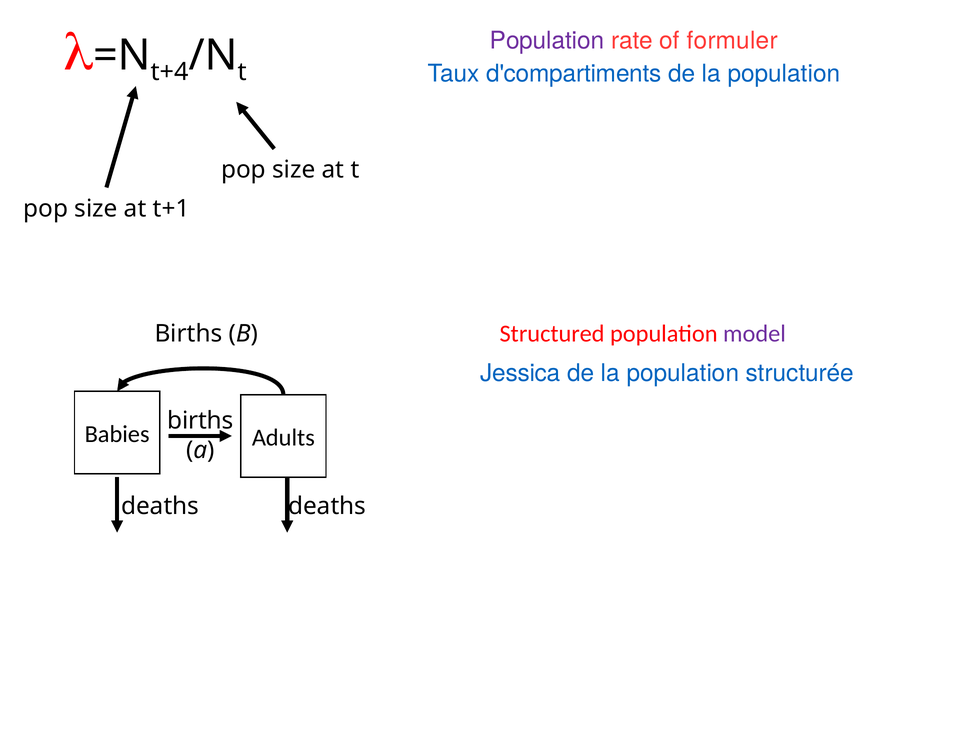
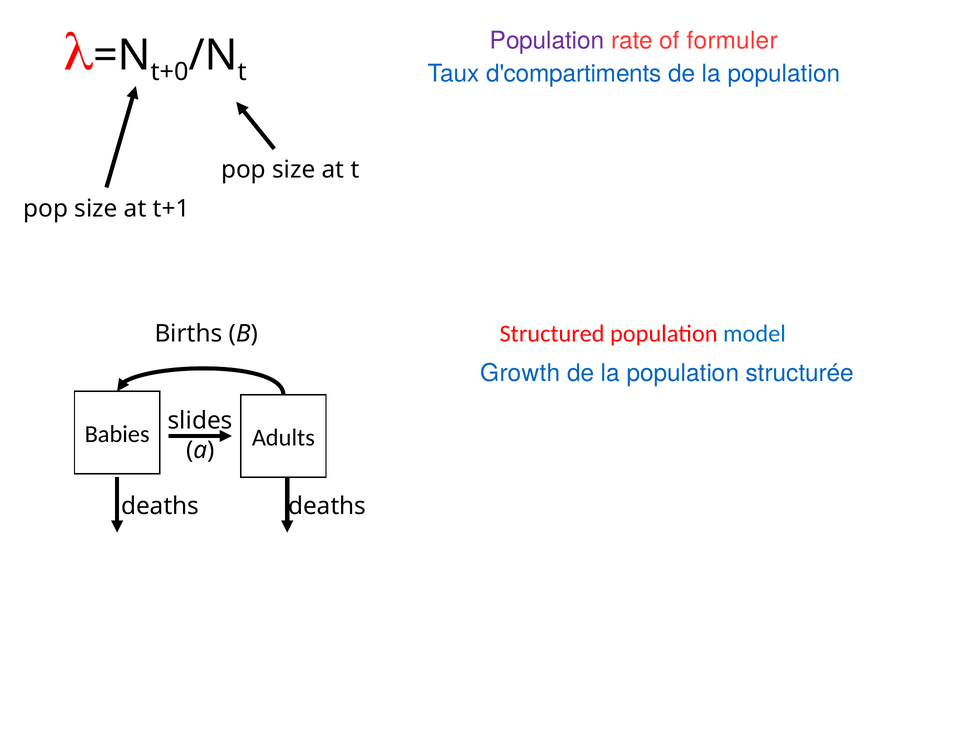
t+4: t+4 -> t+0
model colour: purple -> blue
Jessica: Jessica -> Growth
births at (200, 421): births -> slides
